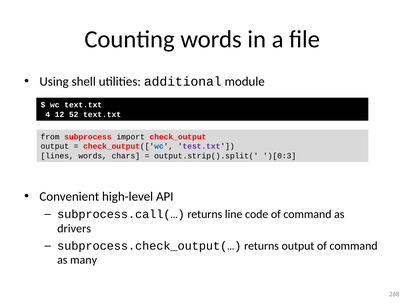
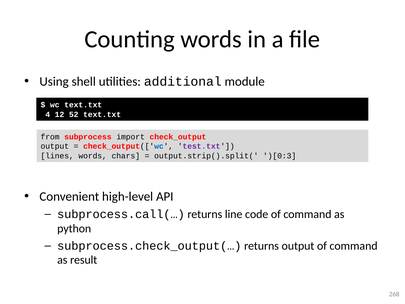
drivers: drivers -> python
many: many -> result
